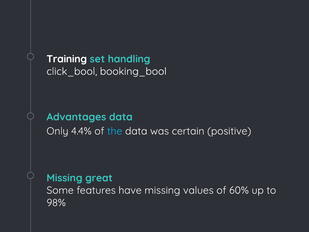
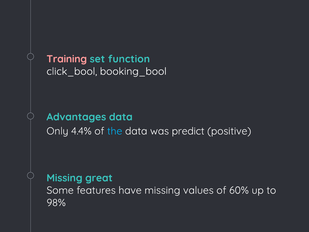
Training colour: white -> pink
handling: handling -> function
certain: certain -> predict
